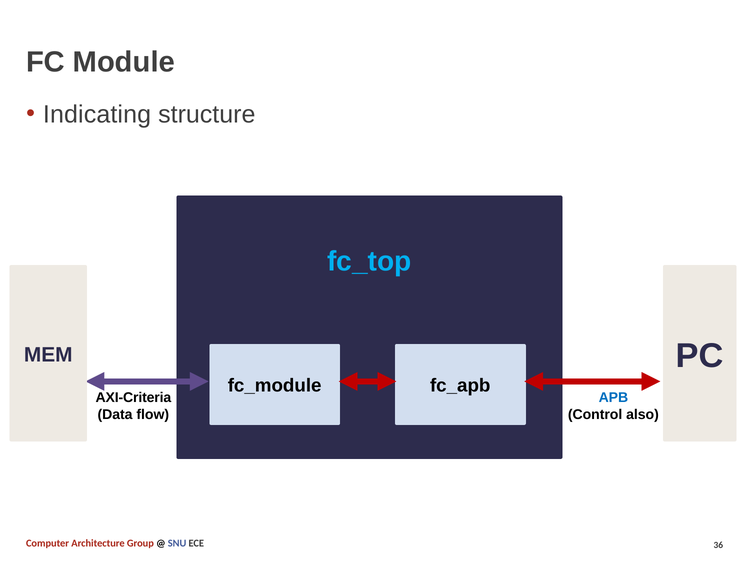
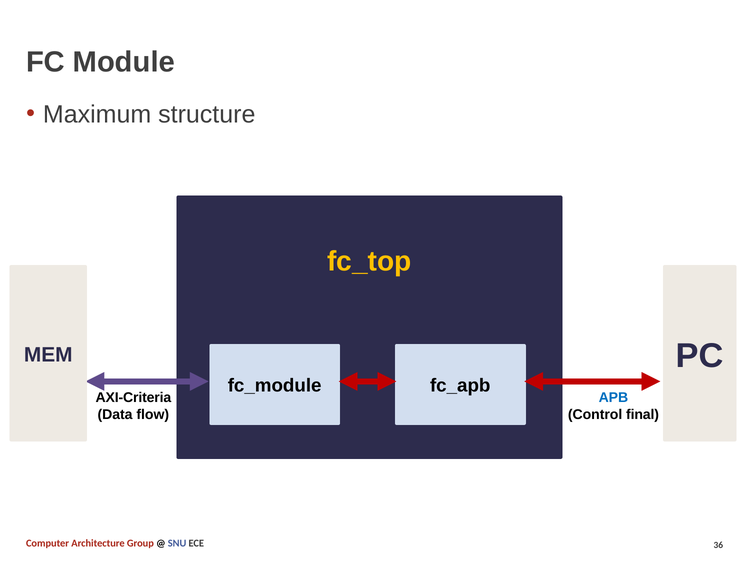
Indicating: Indicating -> Maximum
fc_top colour: light blue -> yellow
also: also -> final
